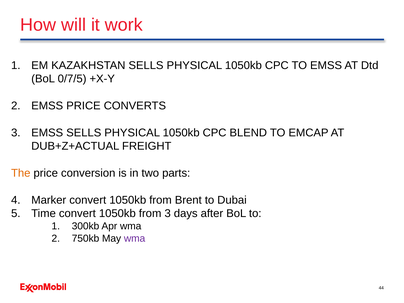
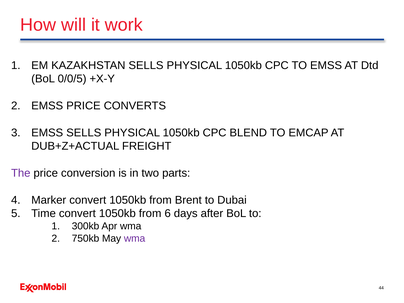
0/7/5: 0/7/5 -> 0/0/5
The colour: orange -> purple
from 3: 3 -> 6
